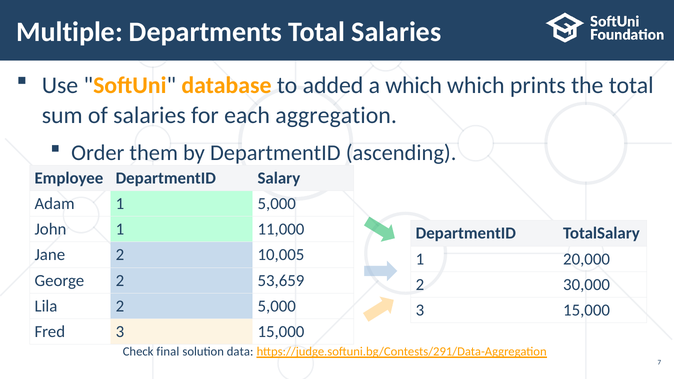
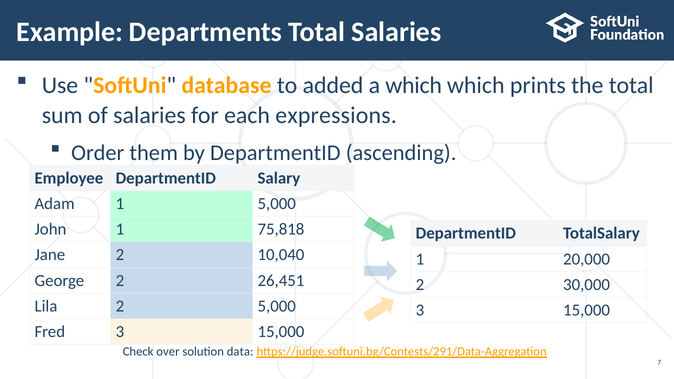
Multiple: Multiple -> Example
aggregation: aggregation -> expressions
11,000: 11,000 -> 75,818
10,005: 10,005 -> 10,040
53,659: 53,659 -> 26,451
final: final -> over
